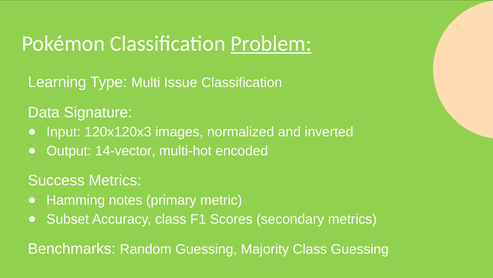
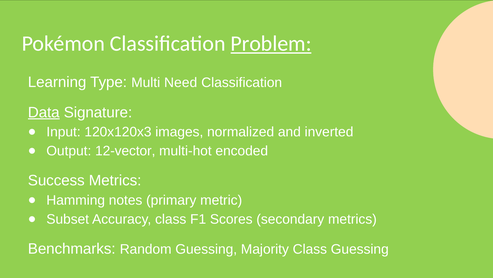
Issue: Issue -> Need
Data underline: none -> present
14-vector: 14-vector -> 12-vector
